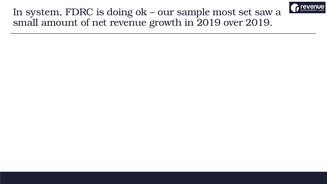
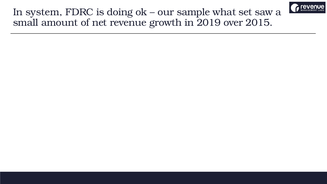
most: most -> what
over 2019: 2019 -> 2015
